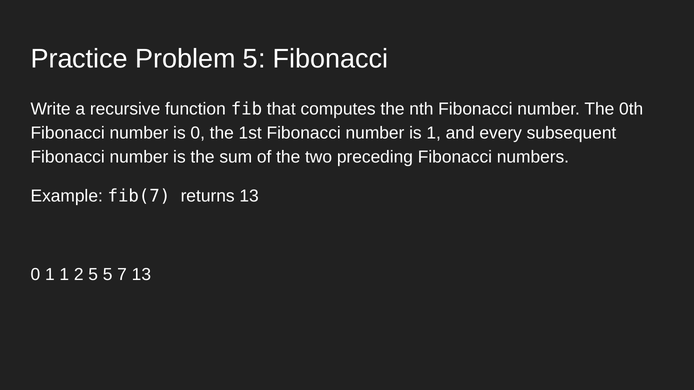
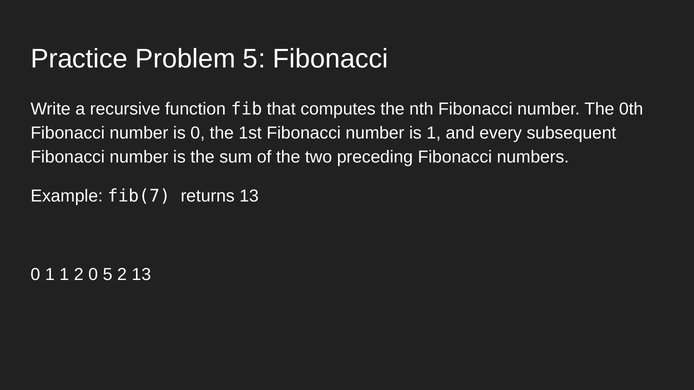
2 5: 5 -> 0
5 7: 7 -> 2
